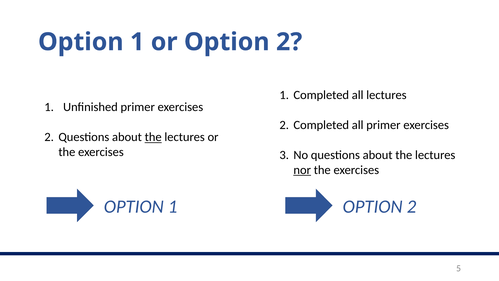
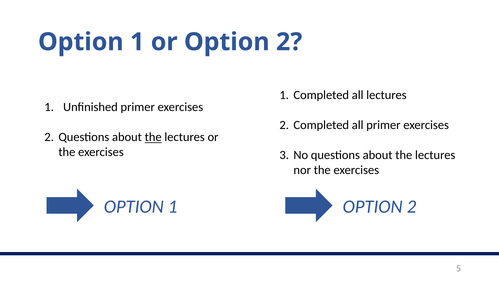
nor underline: present -> none
